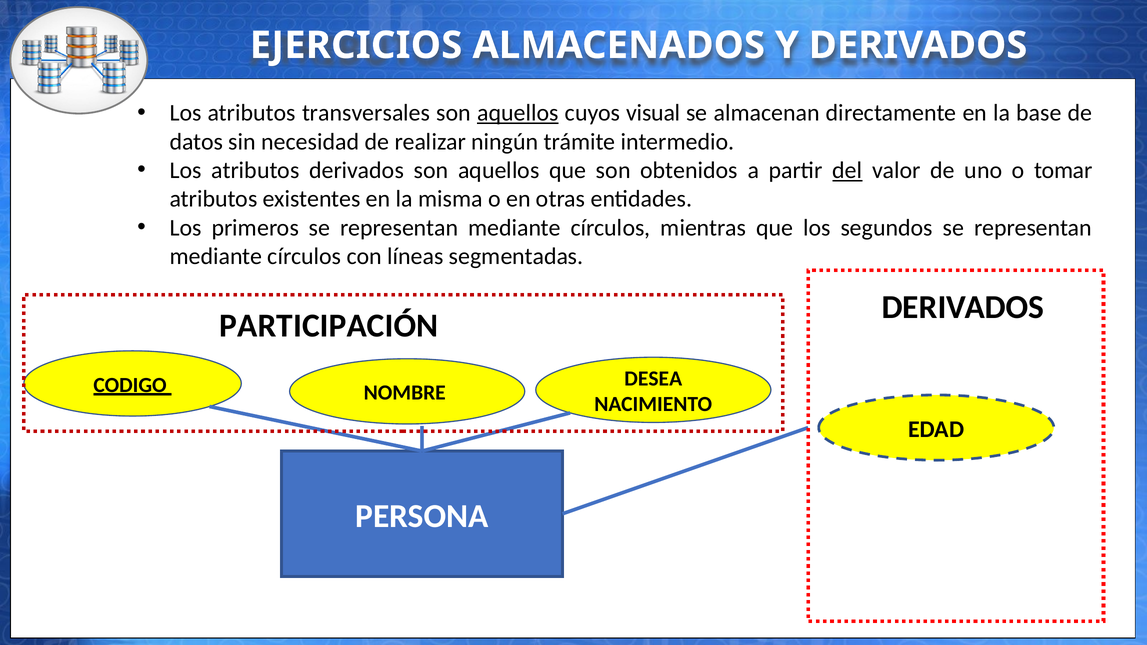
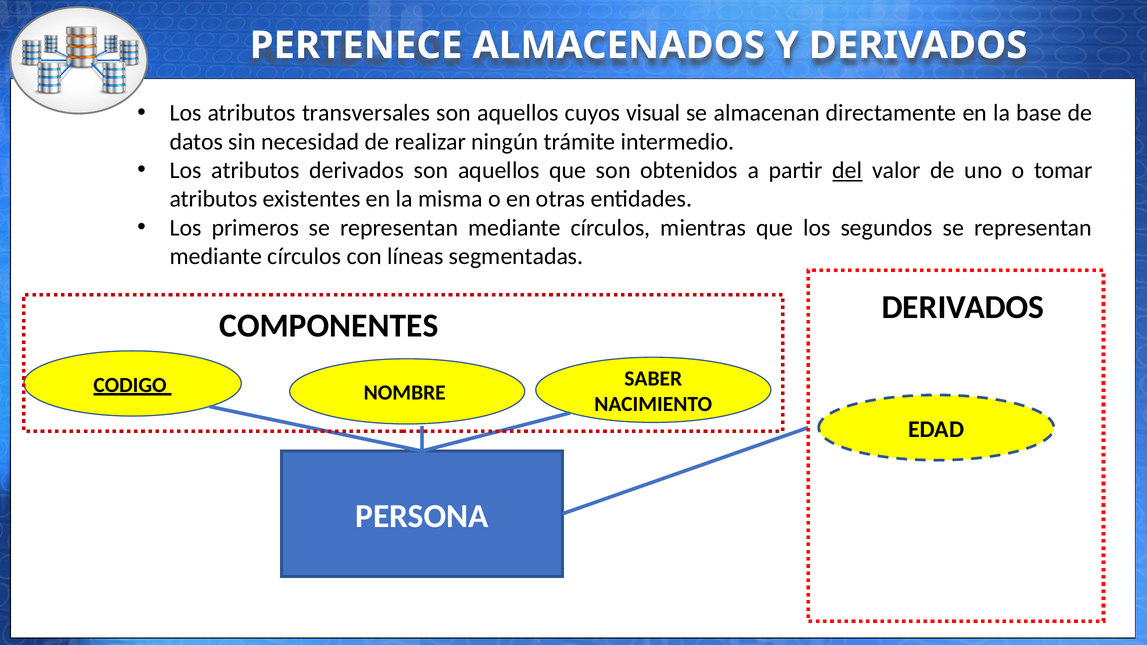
EJERCICIOS: EJERCICIOS -> PERTENECE
aquellos at (518, 113) underline: present -> none
PARTICIPACIÓN: PARTICIPACIÓN -> COMPONENTES
DESEA: DESEA -> SABER
